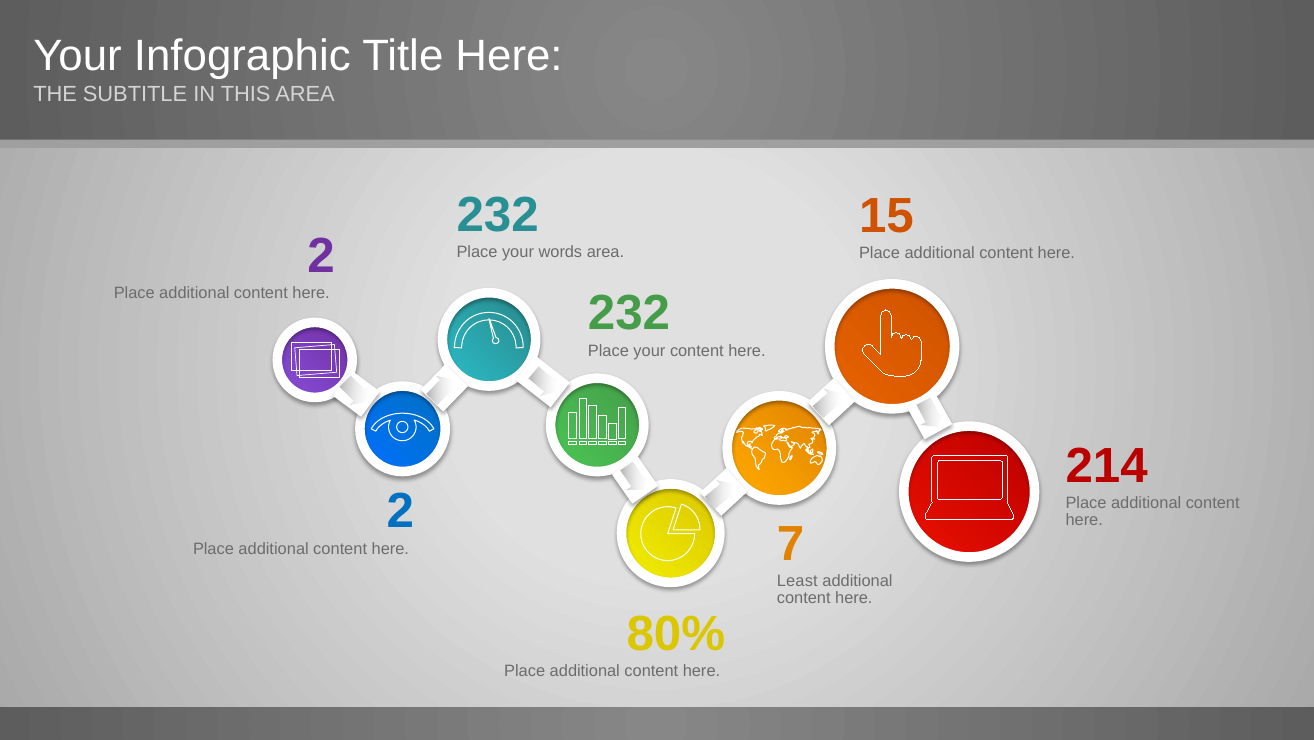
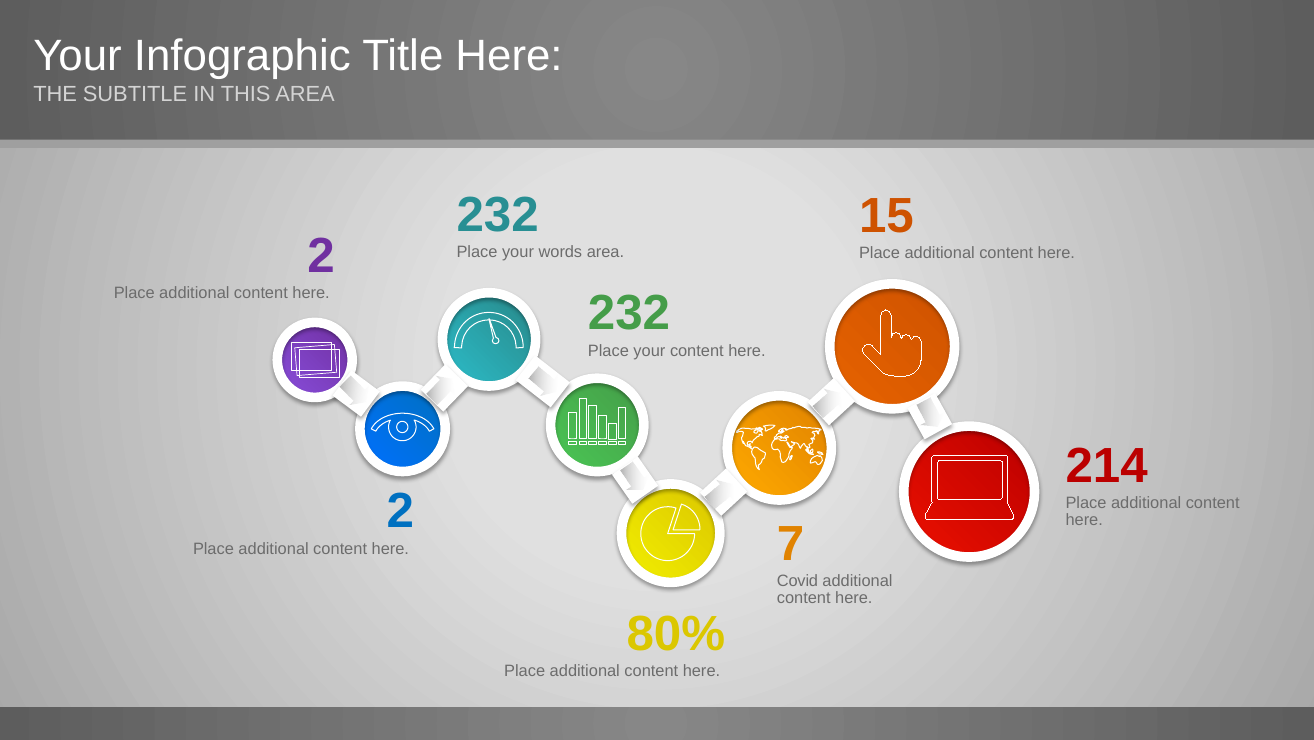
Least: Least -> Covid
